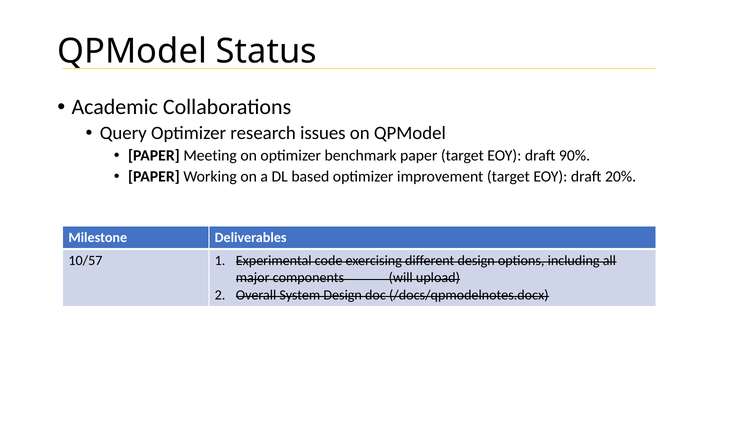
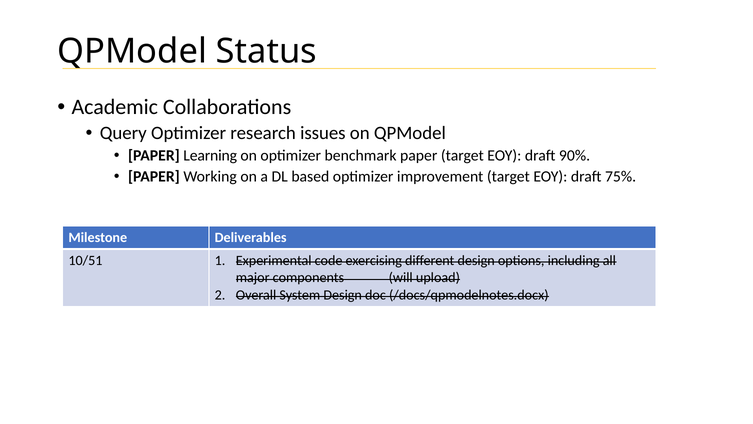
Meeting: Meeting -> Learning
20%: 20% -> 75%
10/57: 10/57 -> 10/51
